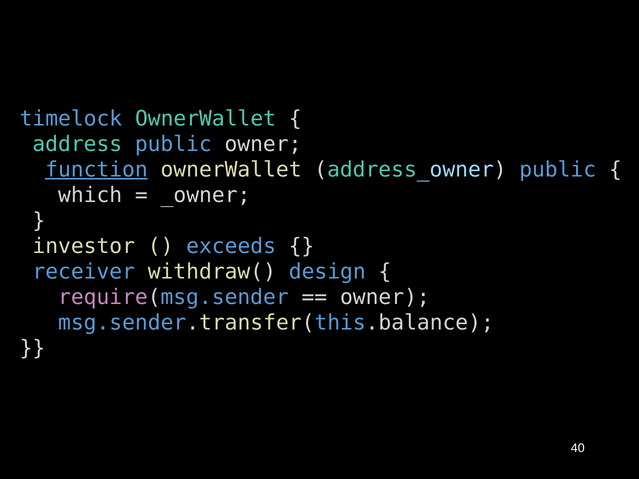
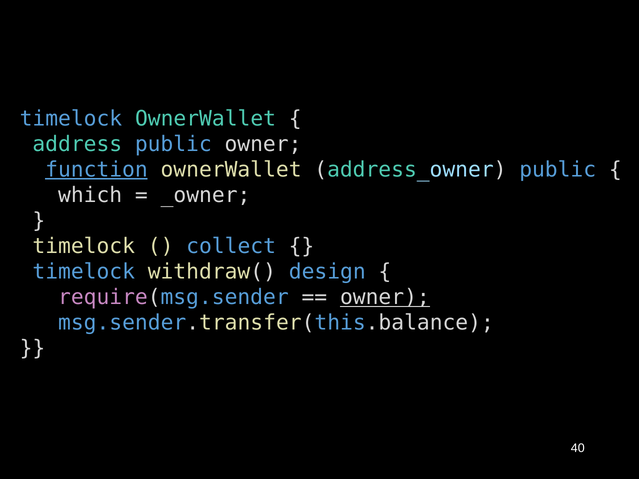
investor at (84, 246): investor -> timelock
exceeds: exceeds -> collect
receiver at (84, 272): receiver -> timelock
owner at (385, 297) underline: none -> present
